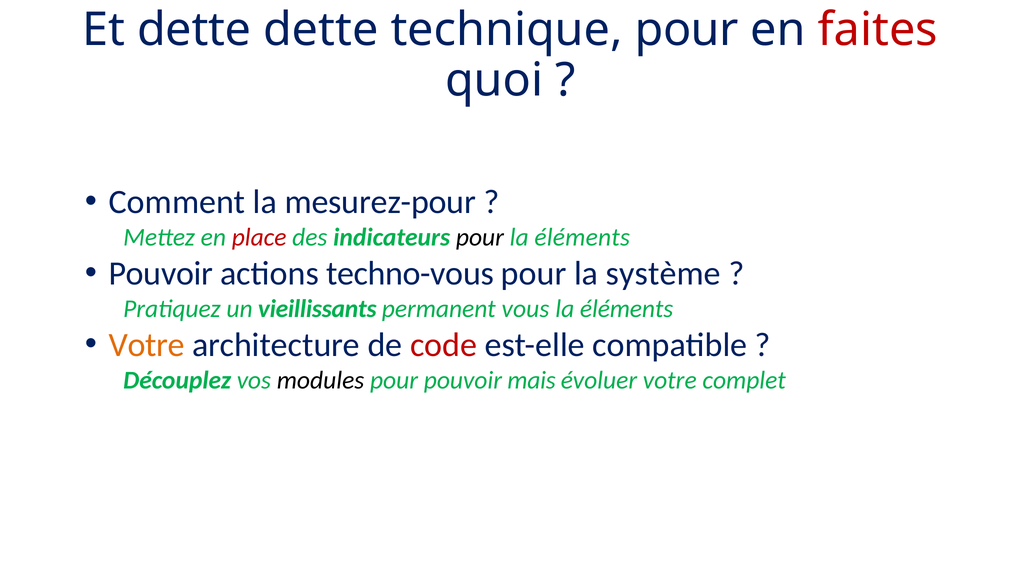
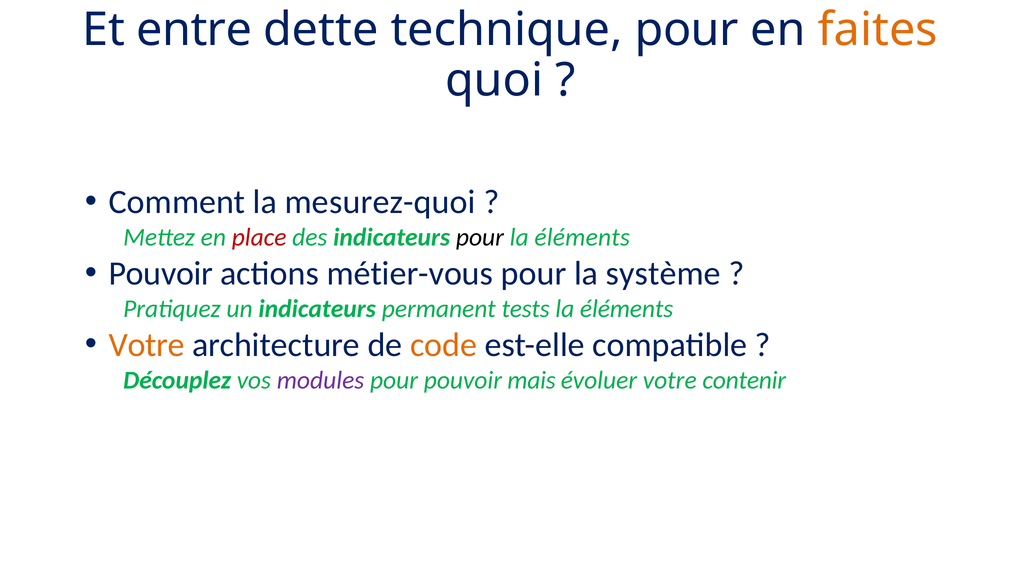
Et dette: dette -> entre
faites colour: red -> orange
mesurez-pour: mesurez-pour -> mesurez-quoi
techno-vous: techno-vous -> métier-vous
un vieillissants: vieillissants -> indicateurs
vous: vous -> tests
code colour: red -> orange
modules colour: black -> purple
complet: complet -> contenir
